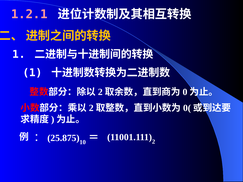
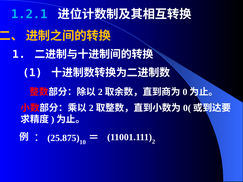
1.2.1 colour: pink -> light blue
